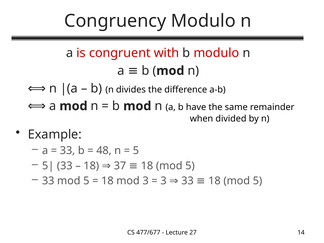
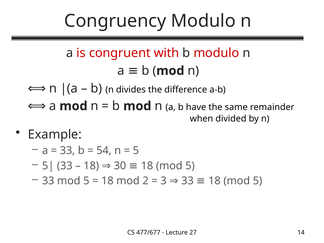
48: 48 -> 54
37: 37 -> 30
mod 3: 3 -> 2
